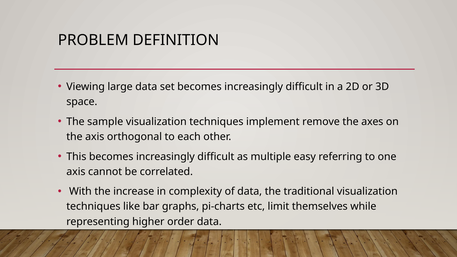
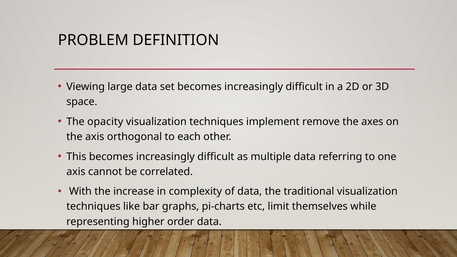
sample: sample -> opacity
multiple easy: easy -> data
